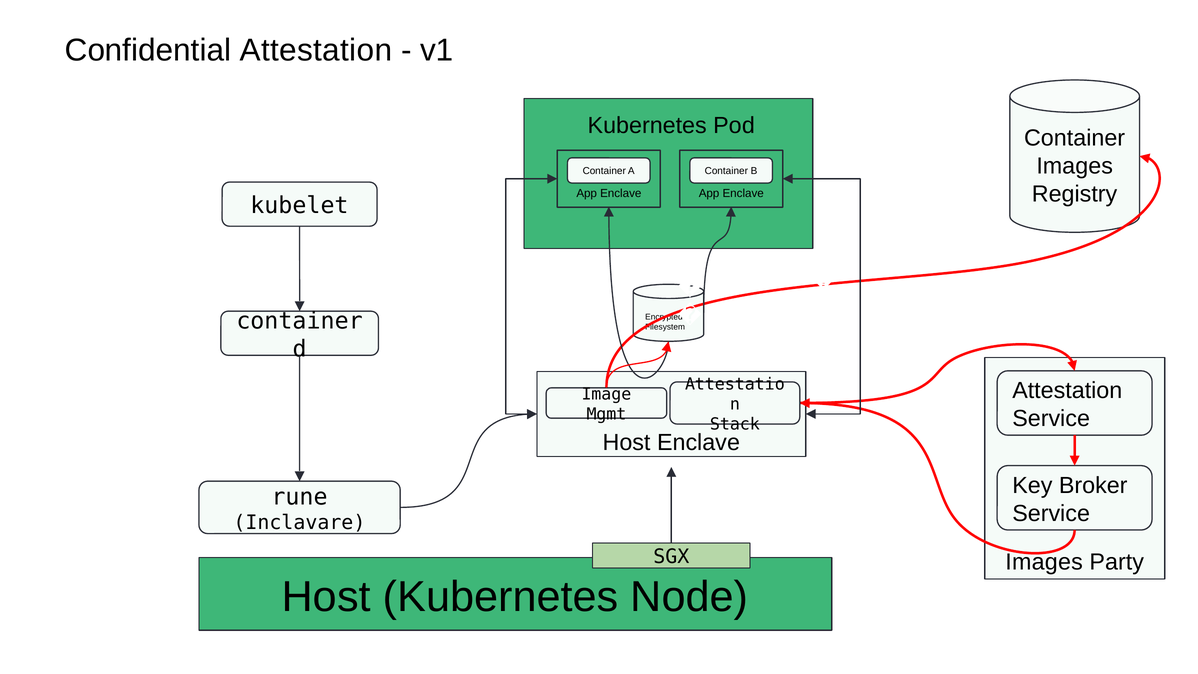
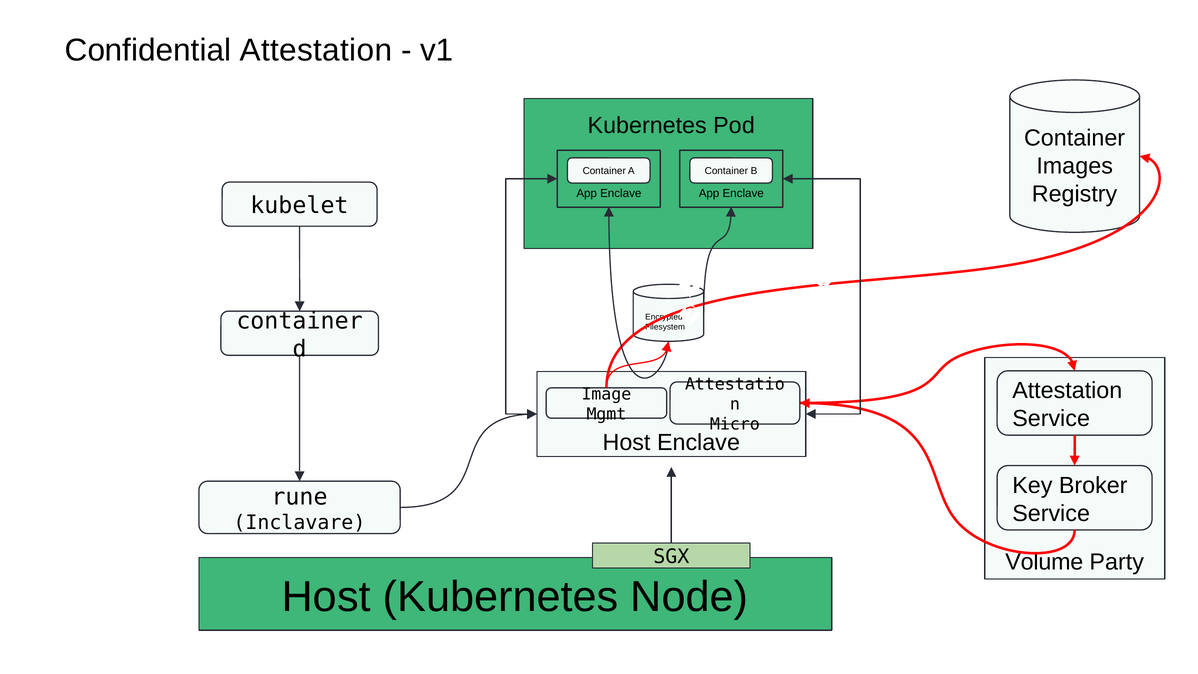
Stack: Stack -> Micro
Images at (1044, 562): Images -> Volume
